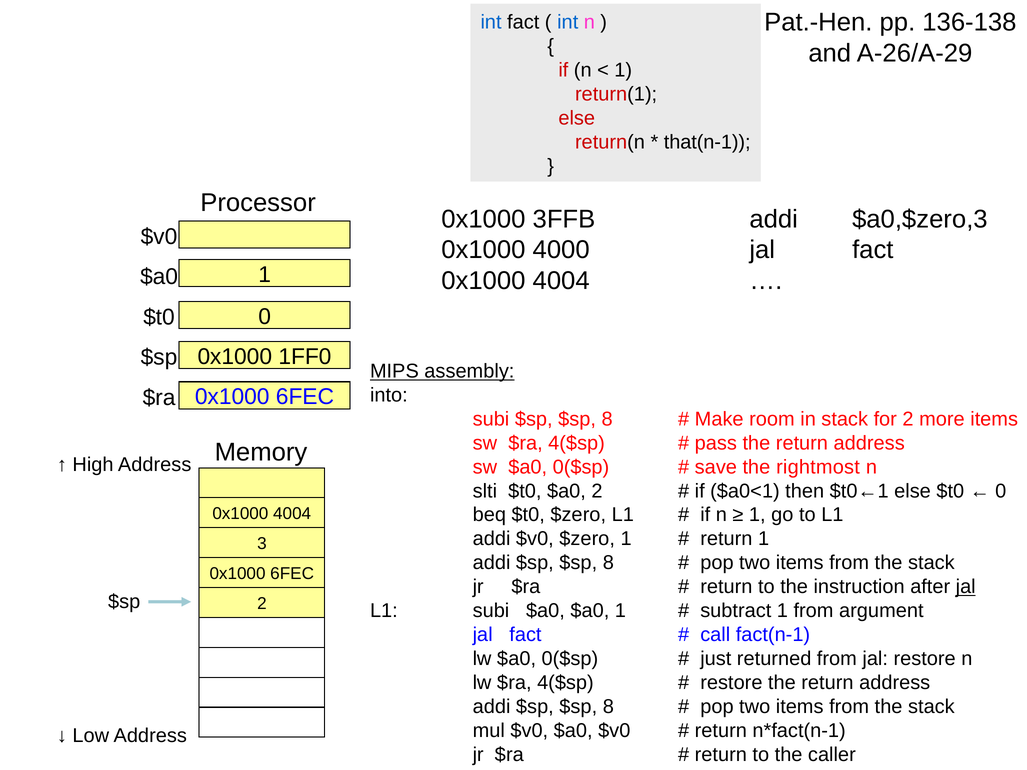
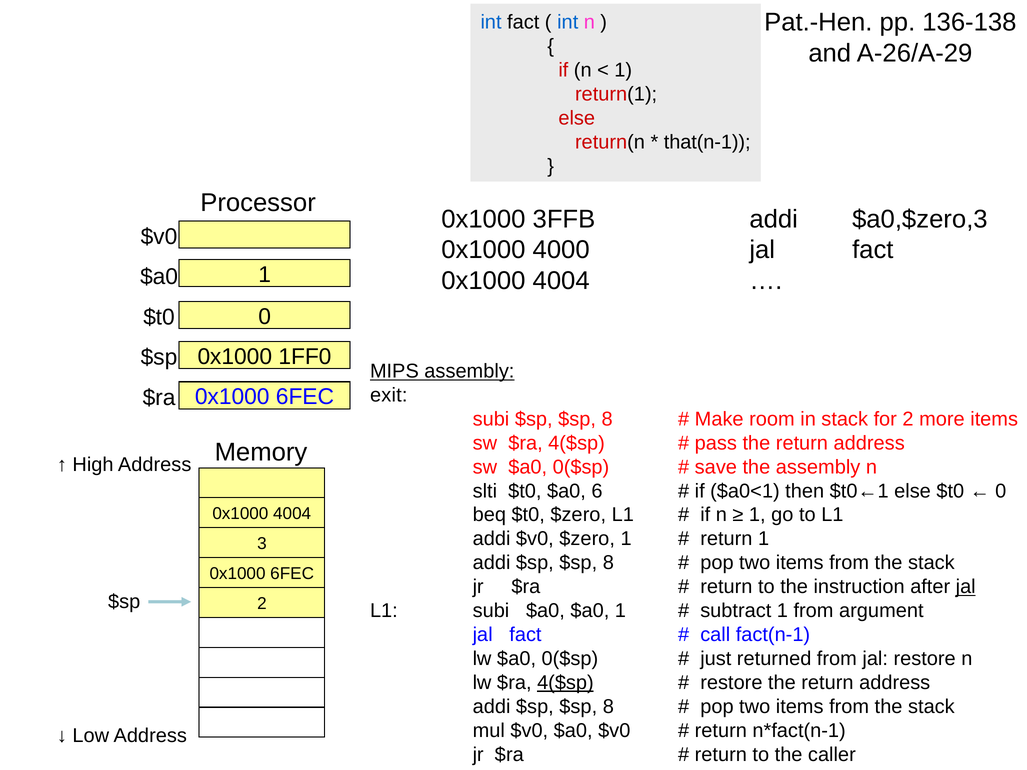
into: into -> exit
the rightmost: rightmost -> assembly
$a0 2: 2 -> 6
4($sp at (565, 683) underline: none -> present
